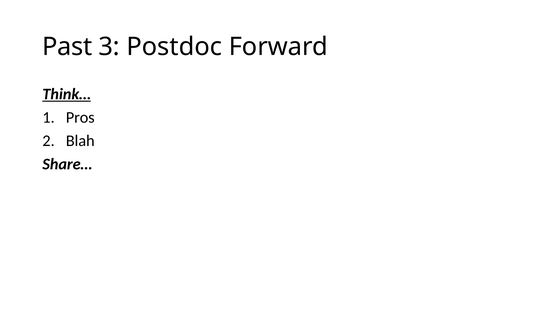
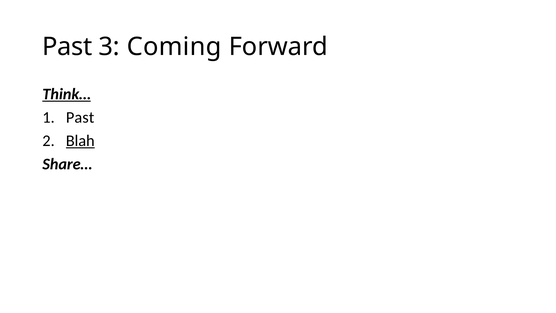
Postdoc: Postdoc -> Coming
Pros at (80, 117): Pros -> Past
Blah underline: none -> present
